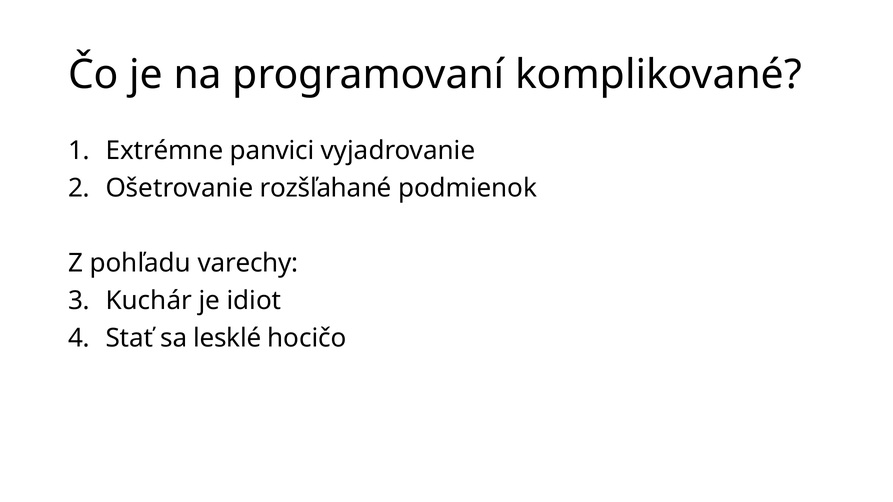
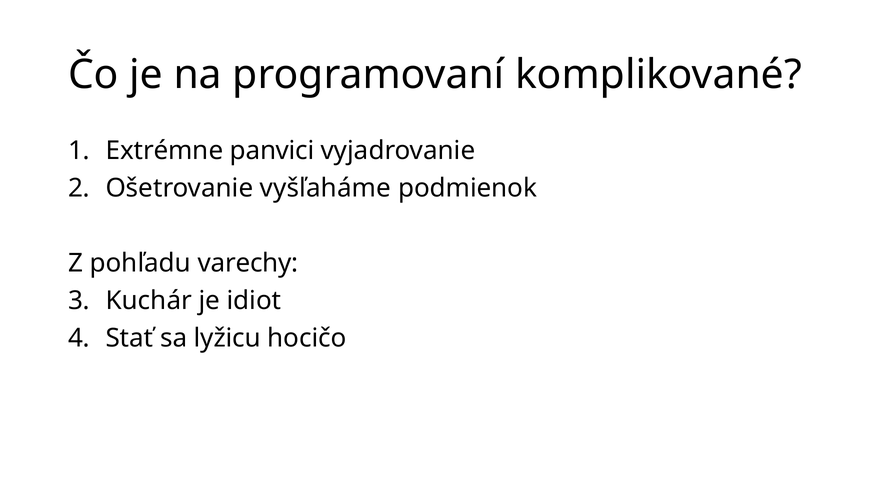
rozšľahané: rozšľahané -> vyšľaháme
lesklé: lesklé -> lyžicu
